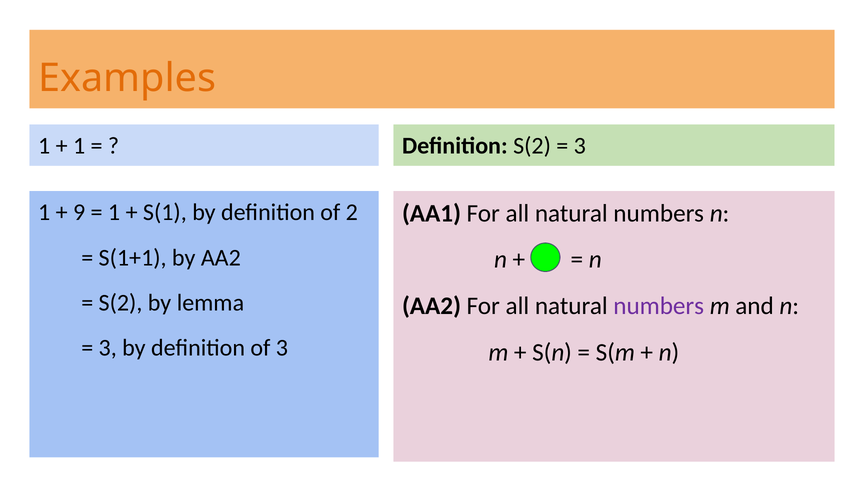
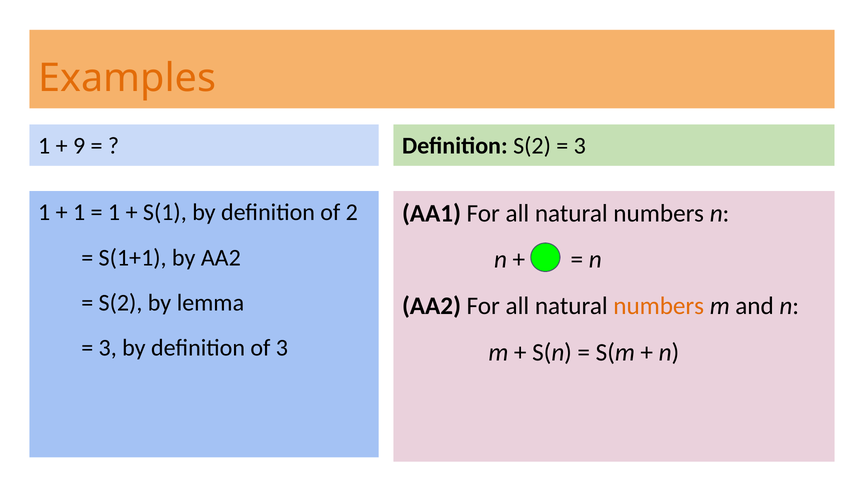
1 at (79, 146): 1 -> 9
9 at (79, 213): 9 -> 1
numbers at (659, 306) colour: purple -> orange
